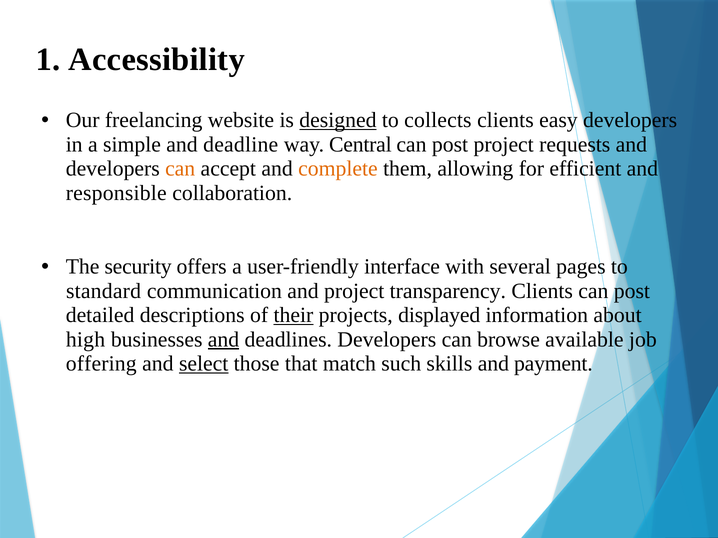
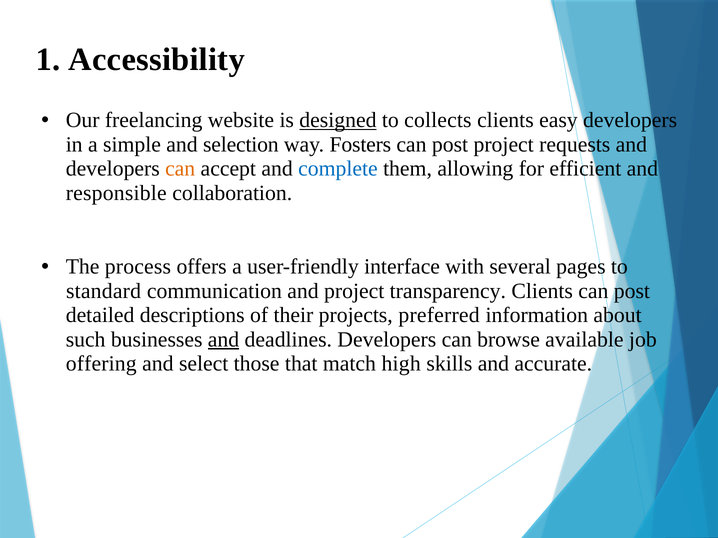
deadline: deadline -> selection
Central: Central -> Fosters
complete colour: orange -> blue
security: security -> process
their underline: present -> none
displayed: displayed -> preferred
high: high -> such
select underline: present -> none
such: such -> high
payment: payment -> accurate
